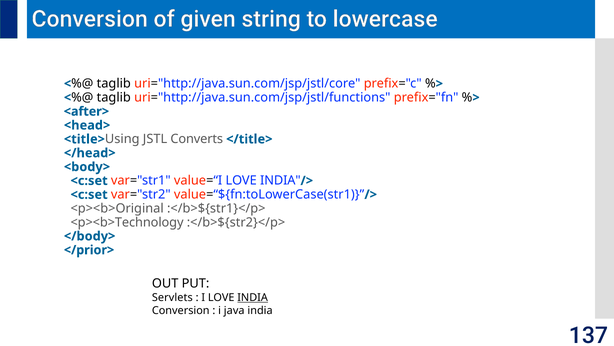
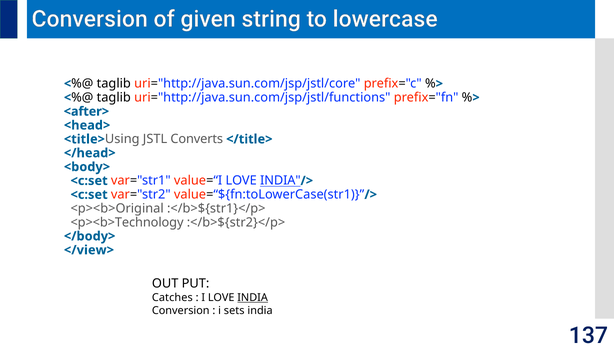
INDIA at (280, 180) underline: none -> present
</prior>: </prior> -> </view>
Servlets: Servlets -> Catches
java: java -> sets
